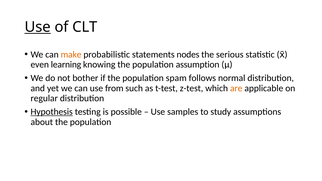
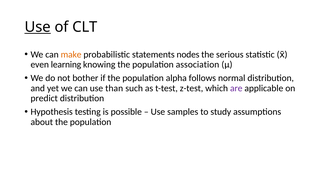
assumption: assumption -> association
spam: spam -> alpha
from: from -> than
are colour: orange -> purple
regular: regular -> predict
Hypothesis underline: present -> none
